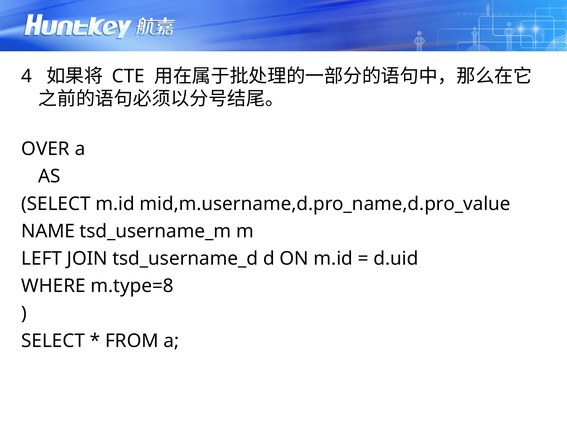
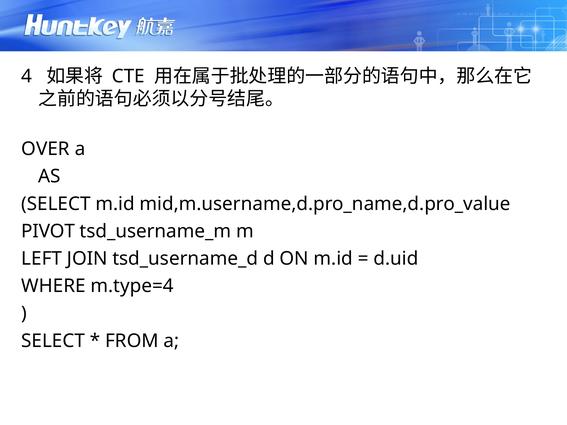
NAME: NAME -> PIVOT
m.type=8: m.type=8 -> m.type=4
